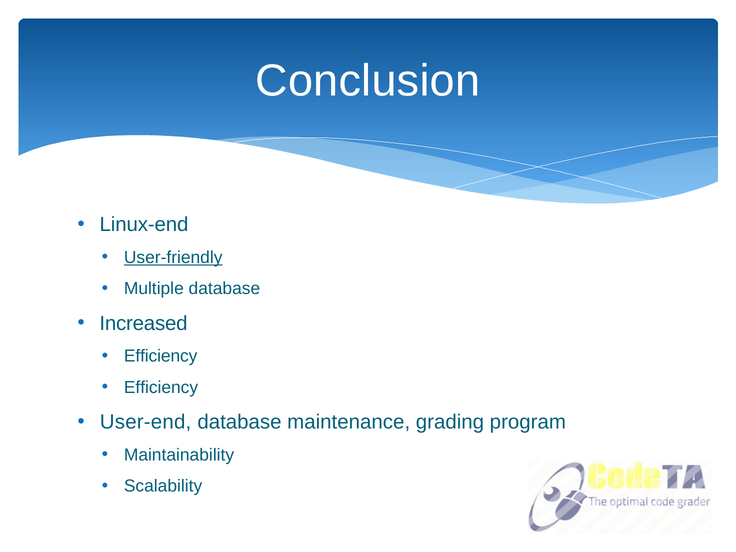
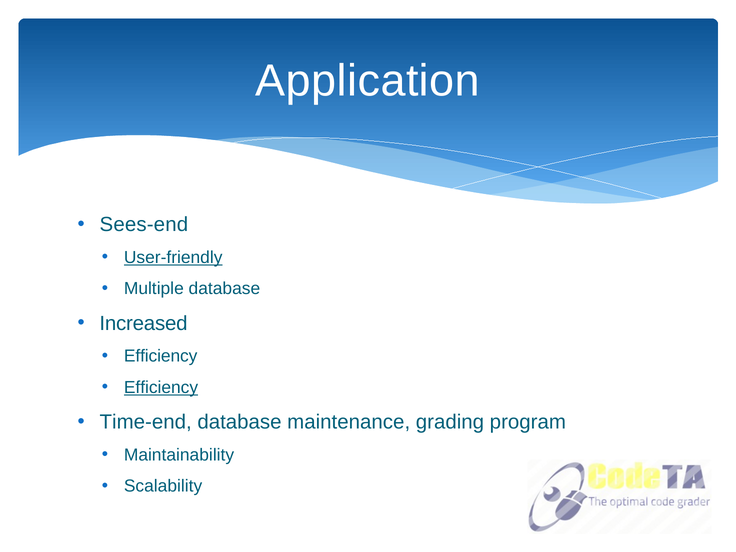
Conclusion: Conclusion -> Application
Linux-end: Linux-end -> Sees-end
Efficiency at (161, 387) underline: none -> present
User-end: User-end -> Time-end
